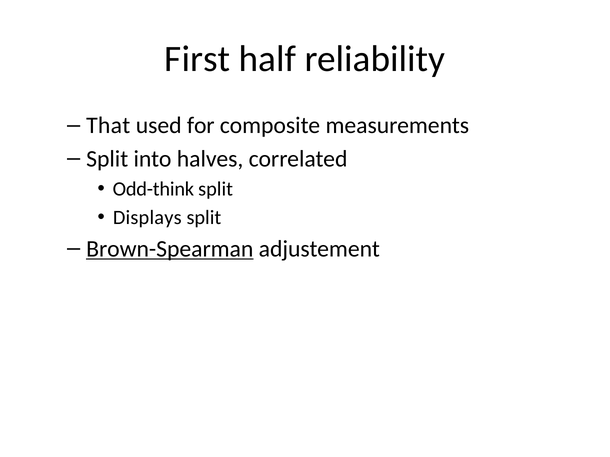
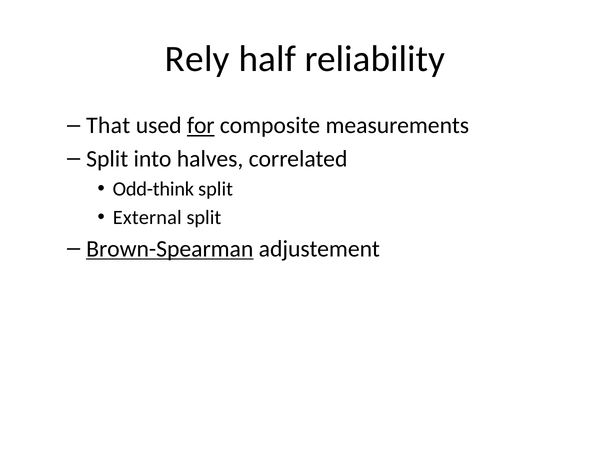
First: First -> Rely
for underline: none -> present
Displays: Displays -> External
